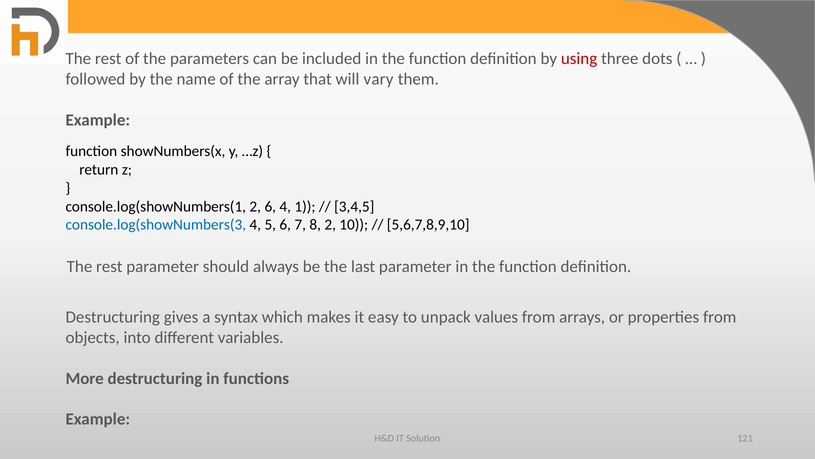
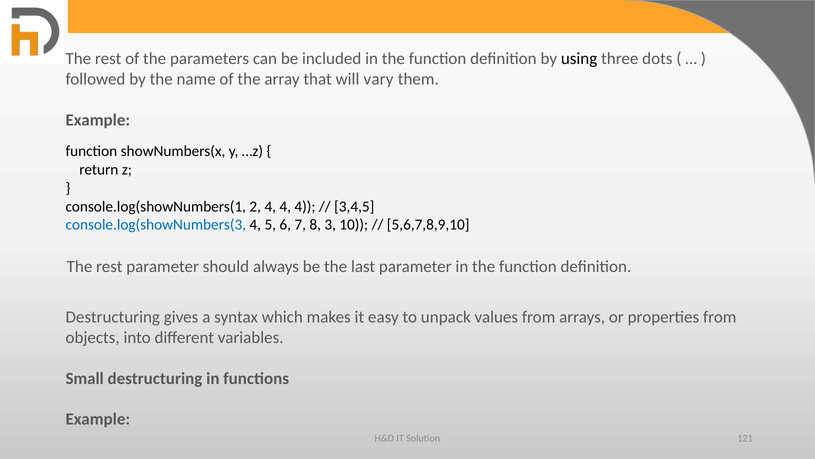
using colour: red -> black
2 6: 6 -> 4
1 at (305, 206): 1 -> 4
8 2: 2 -> 3
More: More -> Small
